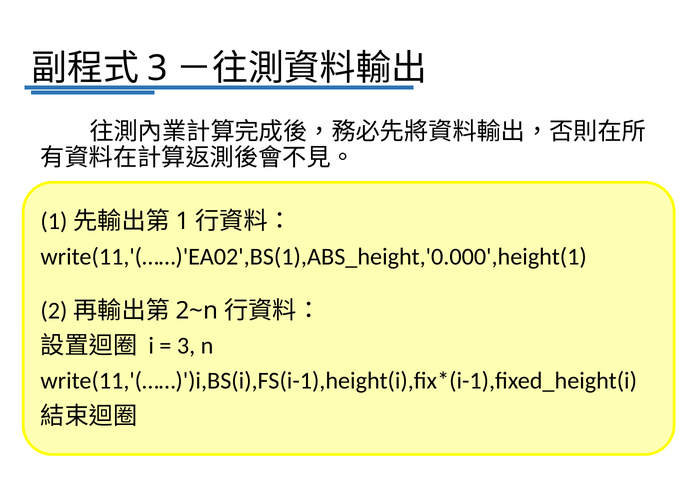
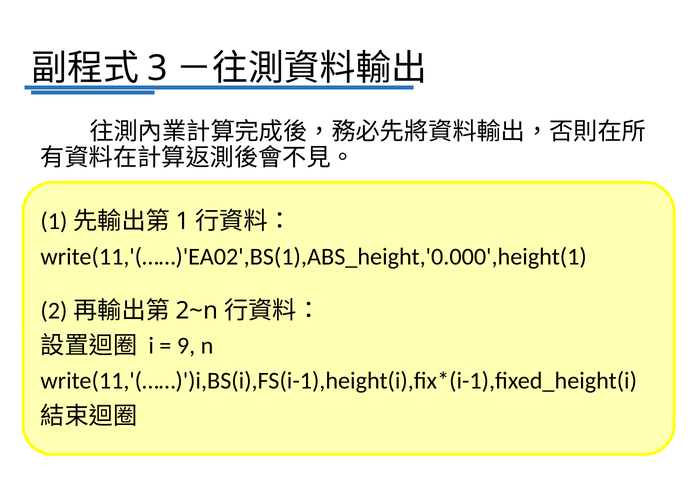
3 at (186, 346): 3 -> 9
